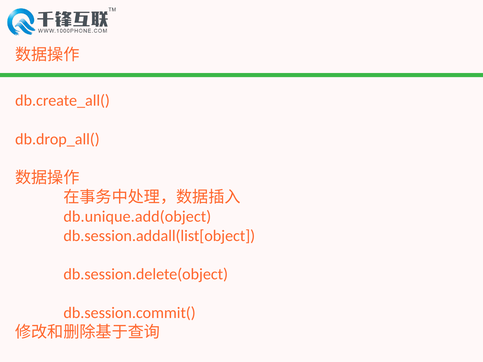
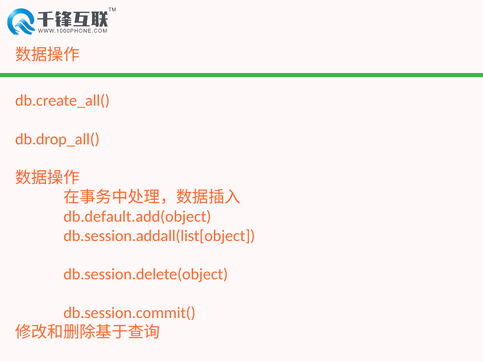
db.unique.add(object: db.unique.add(object -> db.default.add(object
